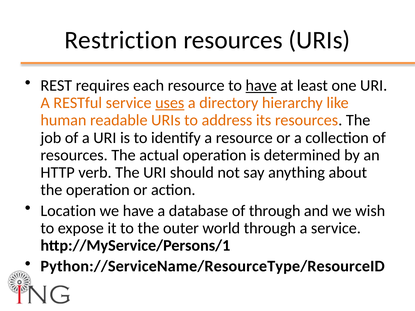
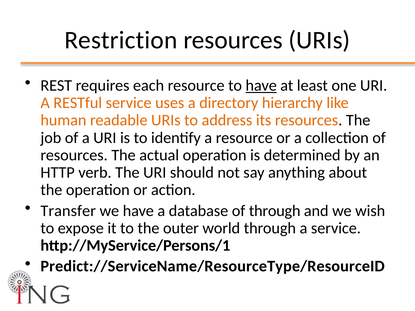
uses underline: present -> none
Location: Location -> Transfer
Python://ServiceName/ResourceType/ResourceID: Python://ServiceName/ResourceType/ResourceID -> Predict://ServiceName/ResourceType/ResourceID
